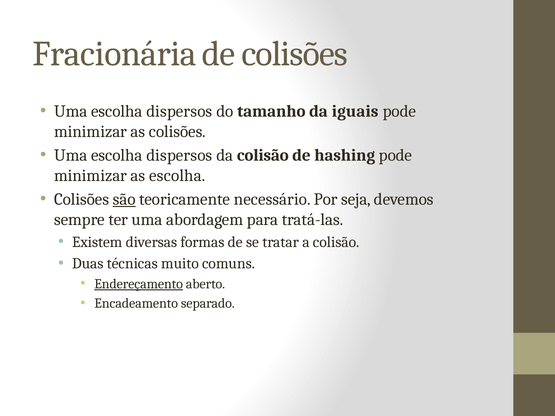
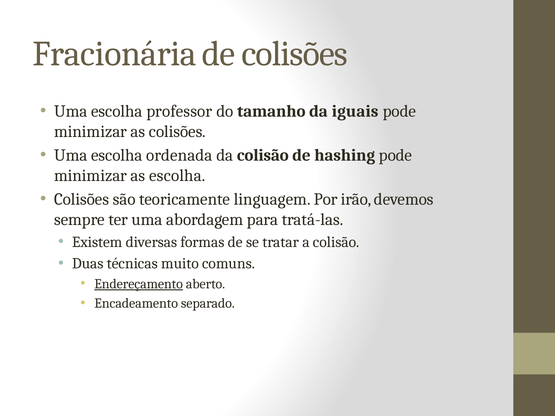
dispersos at (179, 111): dispersos -> professor
dispersos at (179, 155): dispersos -> ordenada
são underline: present -> none
necessário: necessário -> linguagem
seja: seja -> irão
